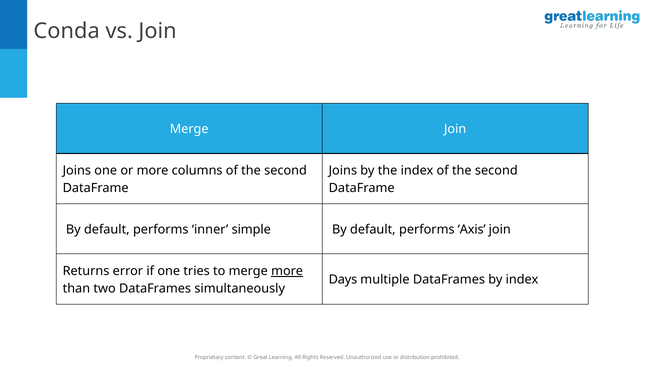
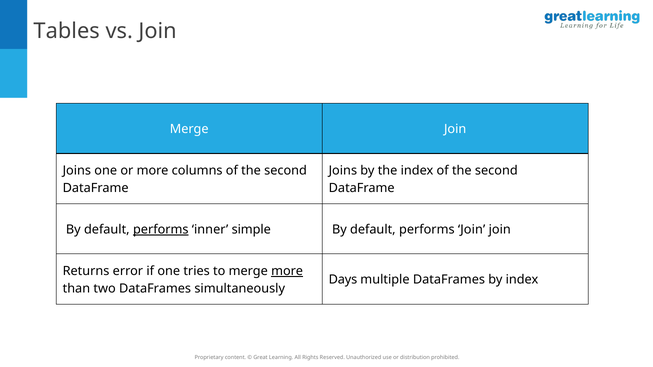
Conda: Conda -> Tables
performs at (161, 230) underline: none -> present
performs Axis: Axis -> Join
